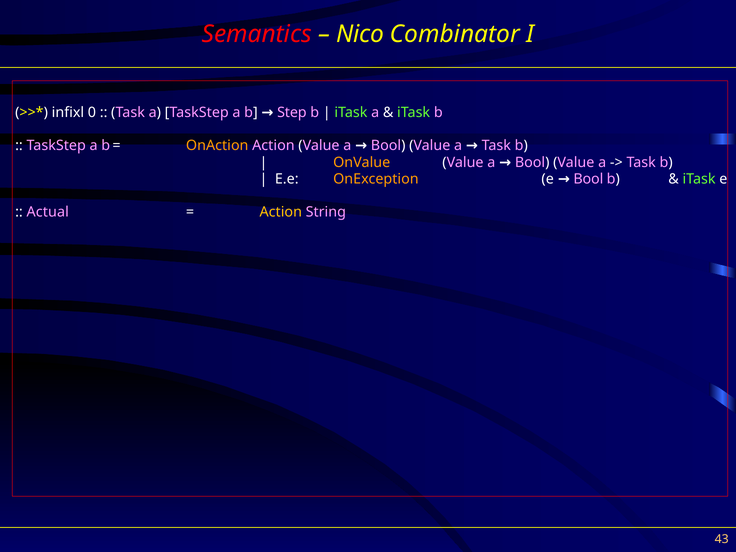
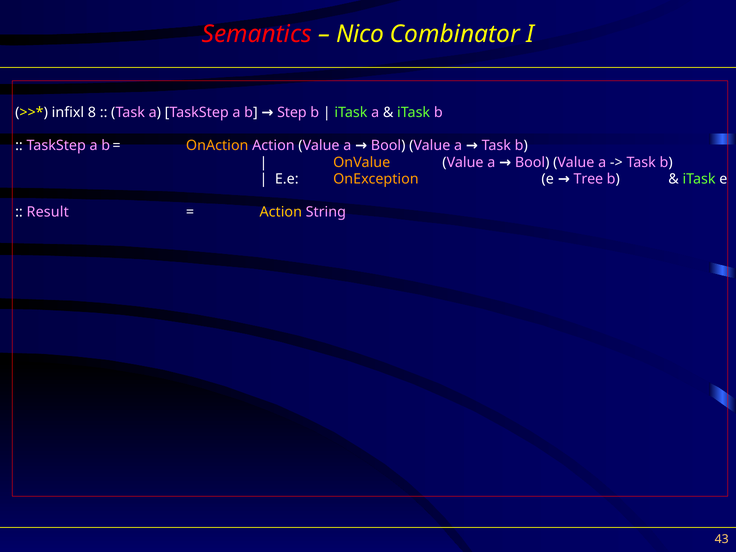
0: 0 -> 8
Bool at (588, 179): Bool -> Tree
Actual: Actual -> Result
